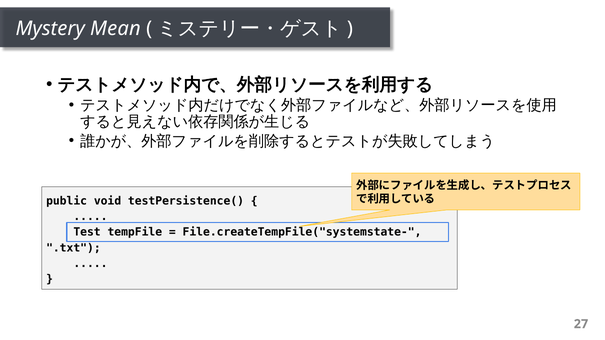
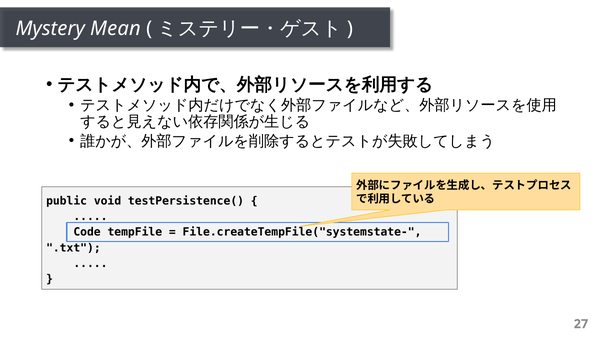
Test: Test -> Code
